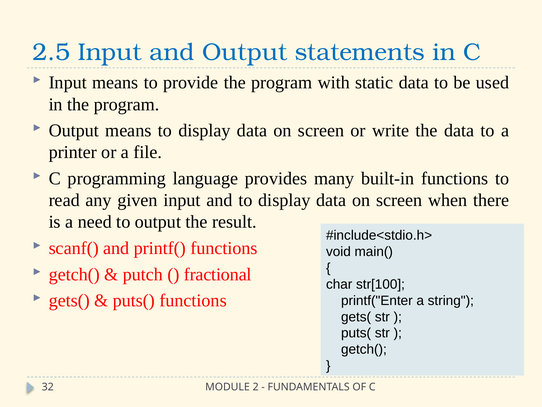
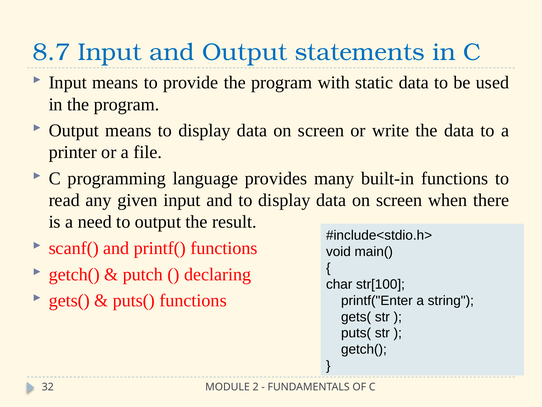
2.5: 2.5 -> 8.7
fractional: fractional -> declaring
